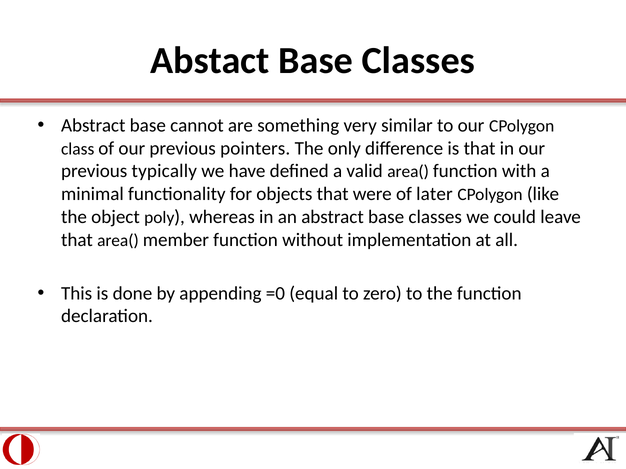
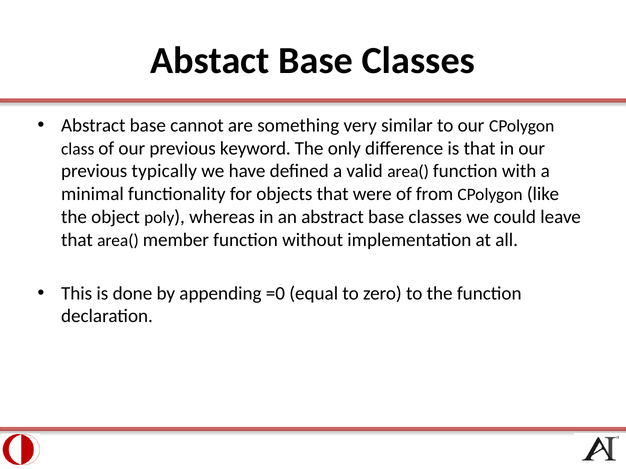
pointers: pointers -> keyword
later: later -> from
